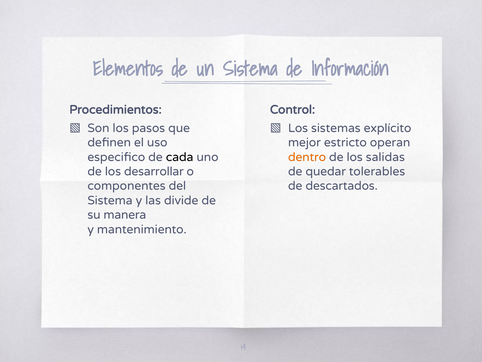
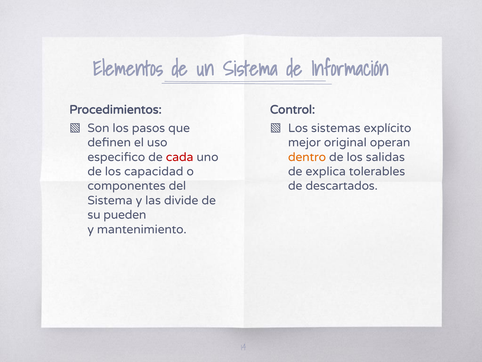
estricto: estricto -> original
cada colour: black -> red
desarrollar: desarrollar -> capacidad
quedar: quedar -> explica
manera: manera -> pueden
